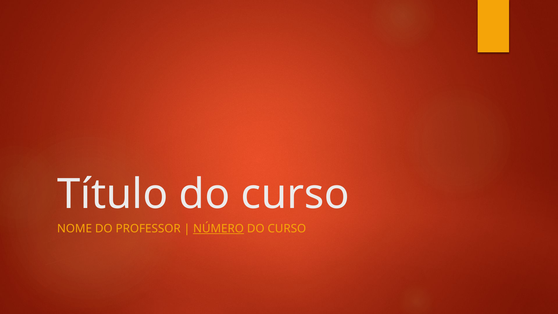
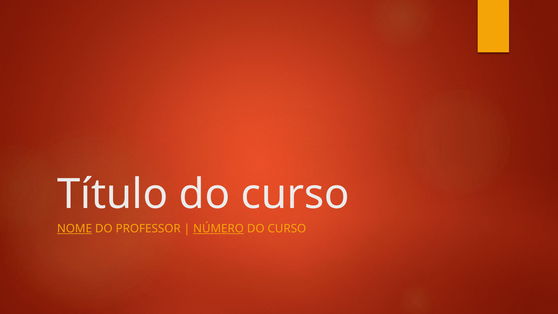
NOME underline: none -> present
